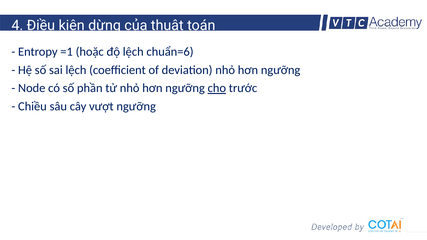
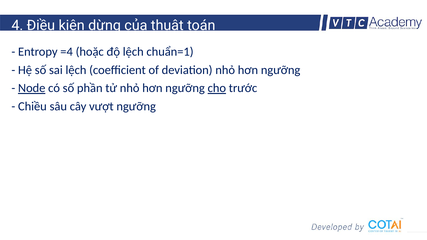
=1: =1 -> =4
chuẩn=6: chuẩn=6 -> chuẩn=1
Node underline: none -> present
